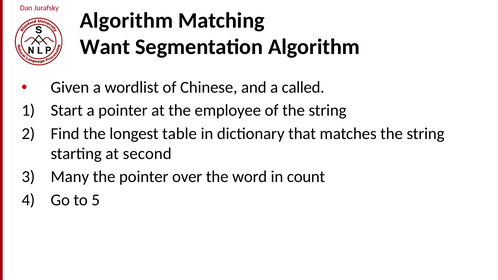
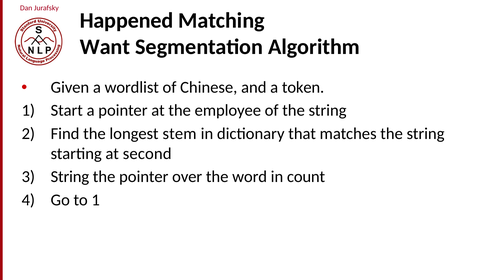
Algorithm at (126, 20): Algorithm -> Happened
called: called -> token
table: table -> stem
Many at (70, 177): Many -> String
to 5: 5 -> 1
